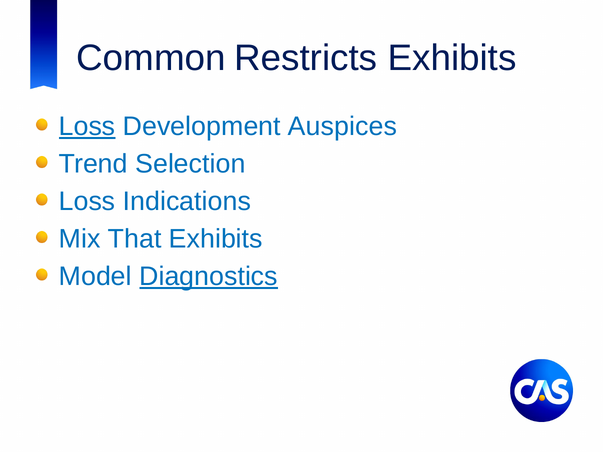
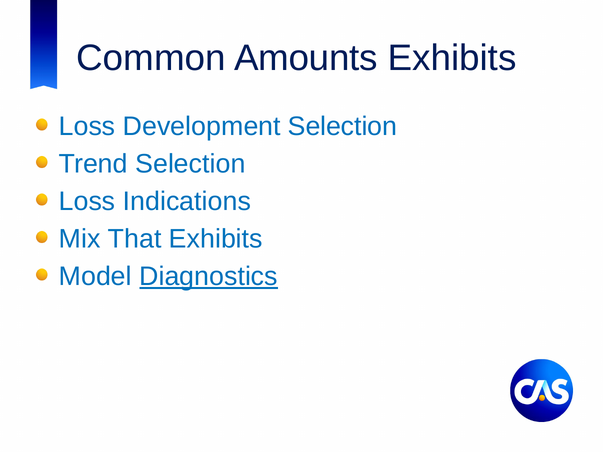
Restricts: Restricts -> Amounts
Loss at (87, 126) underline: present -> none
Development Auspices: Auspices -> Selection
